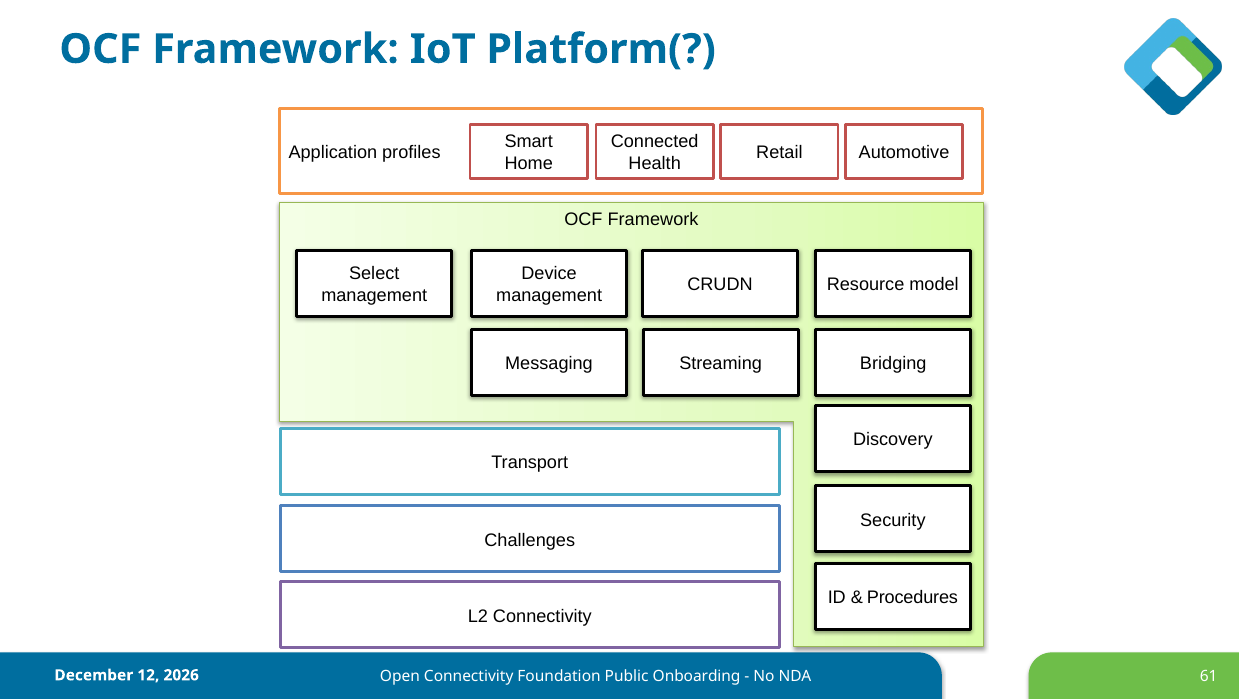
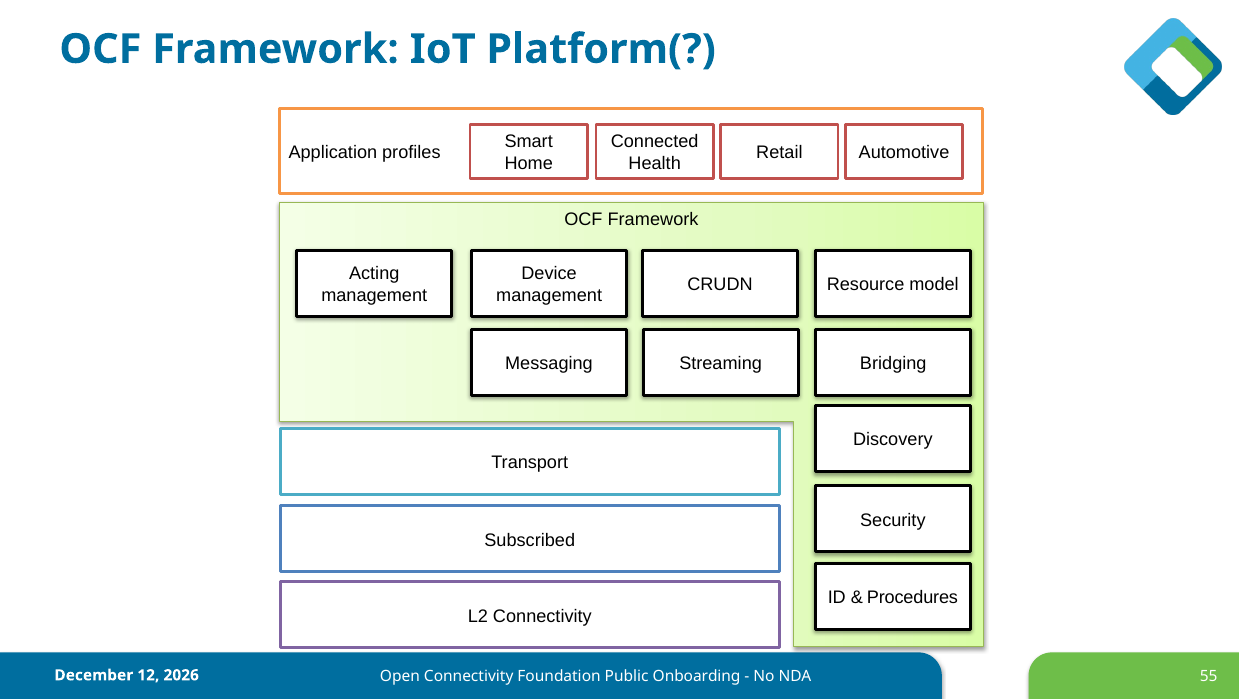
Select: Select -> Acting
Challenges: Challenges -> Subscribed
61: 61 -> 55
